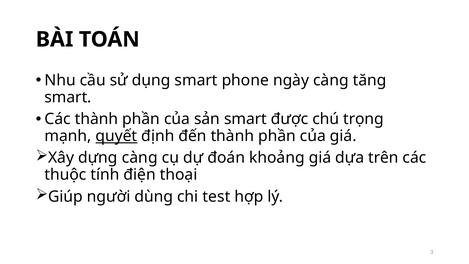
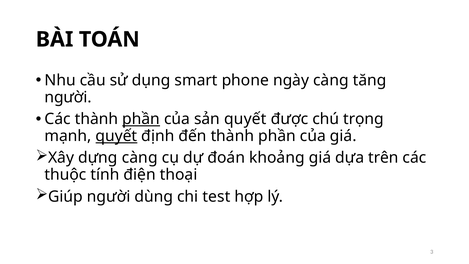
smart at (68, 97): smart -> người
phần at (141, 119) underline: none -> present
sản smart: smart -> quyết
